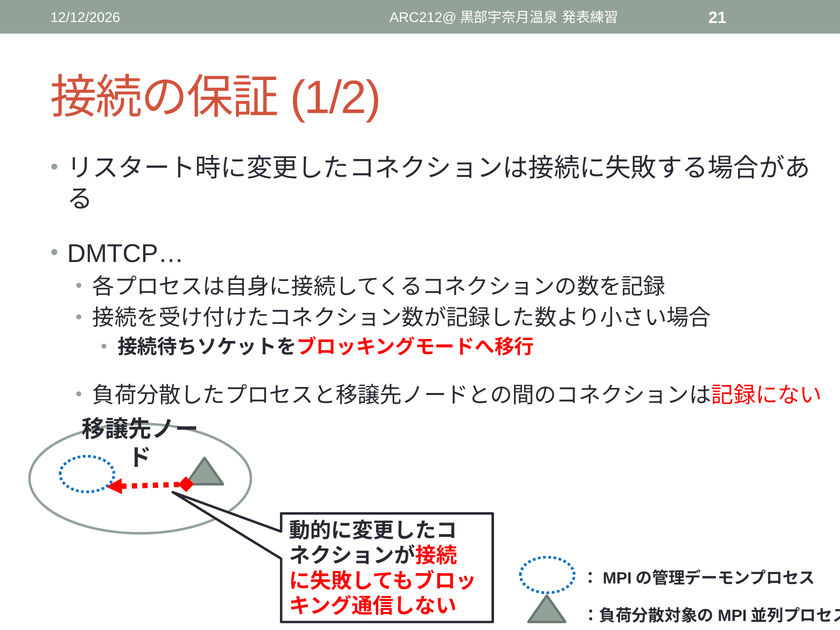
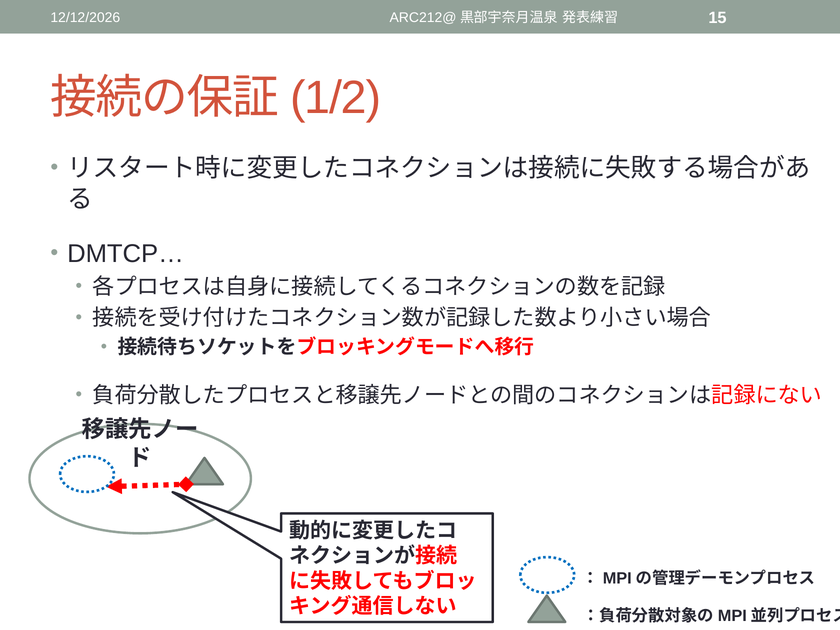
21: 21 -> 15
